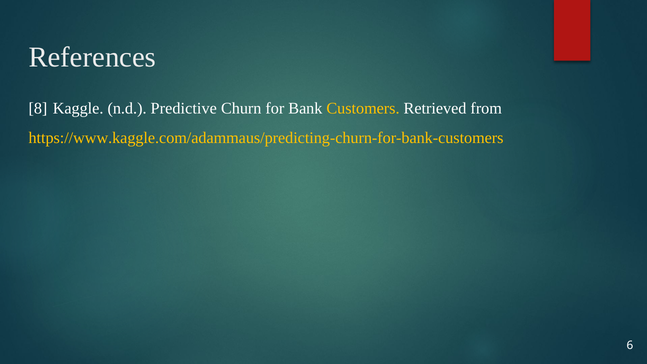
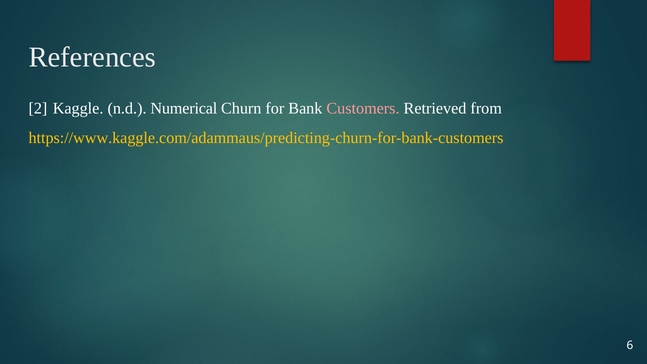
8: 8 -> 2
Predictive: Predictive -> Numerical
Customers colour: yellow -> pink
